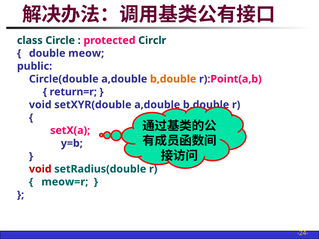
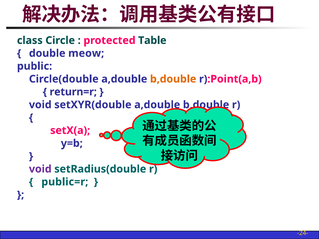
Circlr: Circlr -> Table
void at (40, 169) colour: red -> purple
meow=r: meow=r -> public=r
